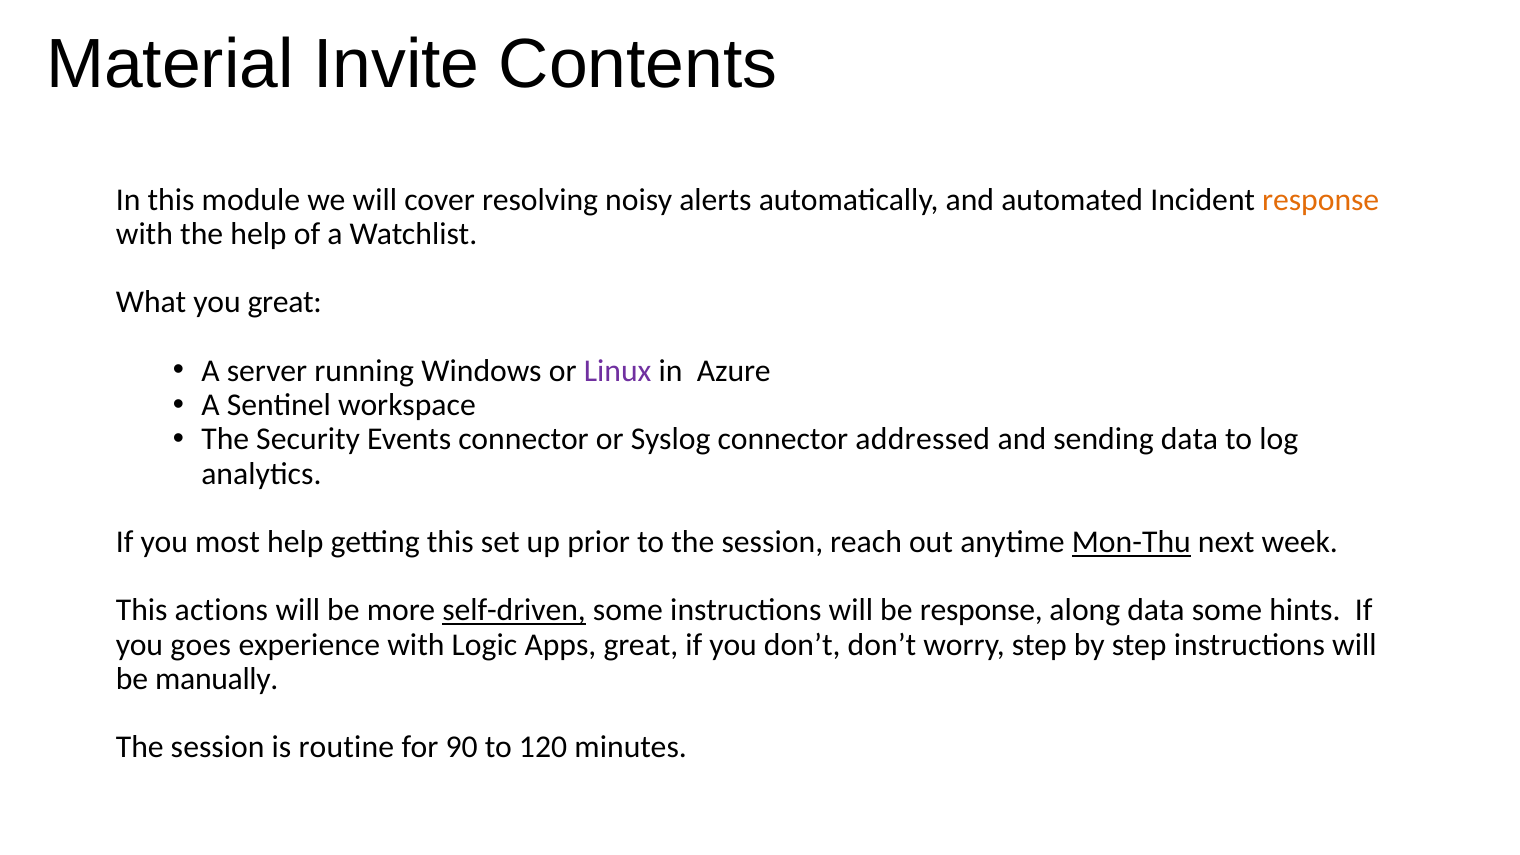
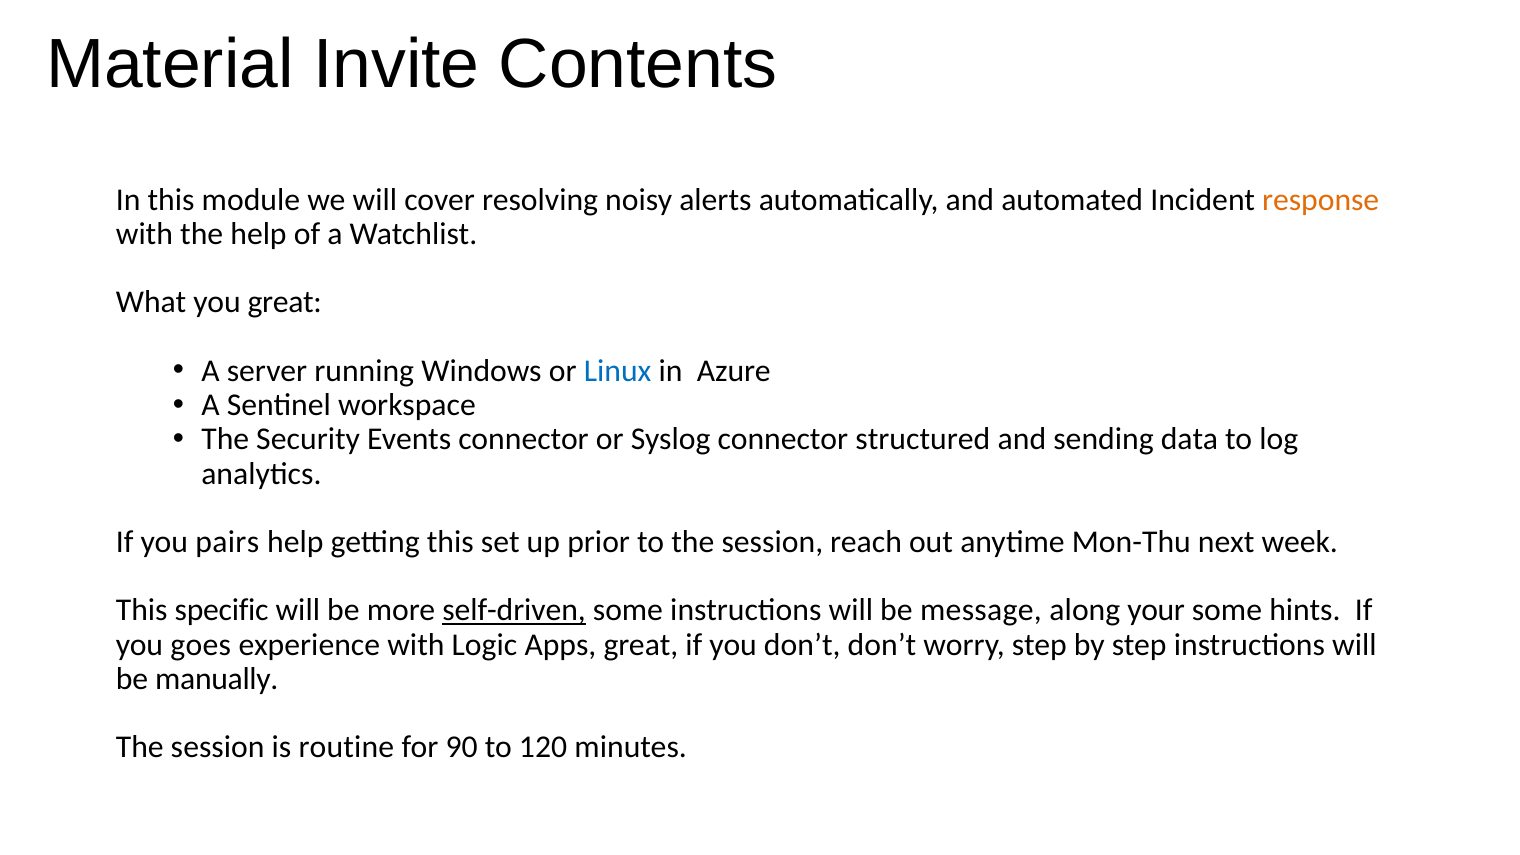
Linux colour: purple -> blue
addressed: addressed -> structured
most: most -> pairs
Mon-Thu underline: present -> none
actions: actions -> specific
be response: response -> message
along data: data -> your
